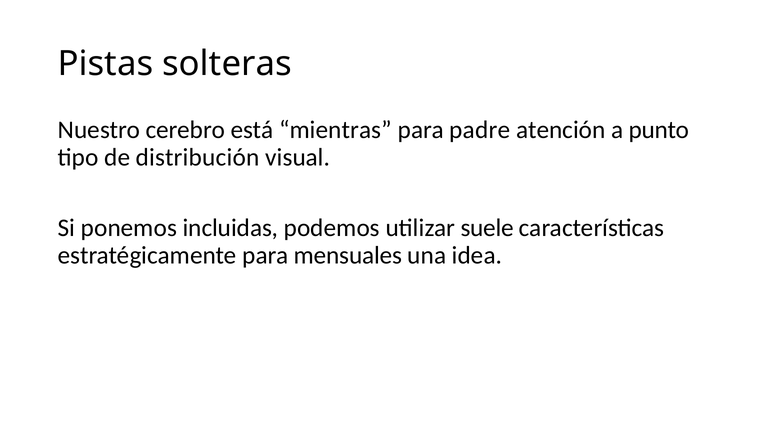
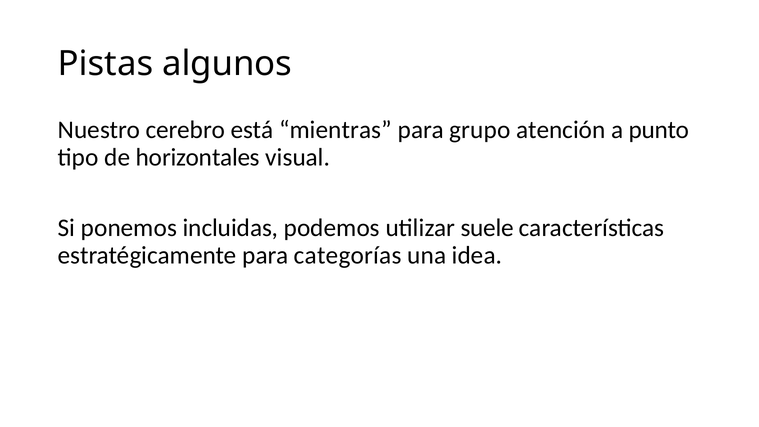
solteras: solteras -> algunos
padre: padre -> grupo
distribución: distribución -> horizontales
mensuales: mensuales -> categorías
